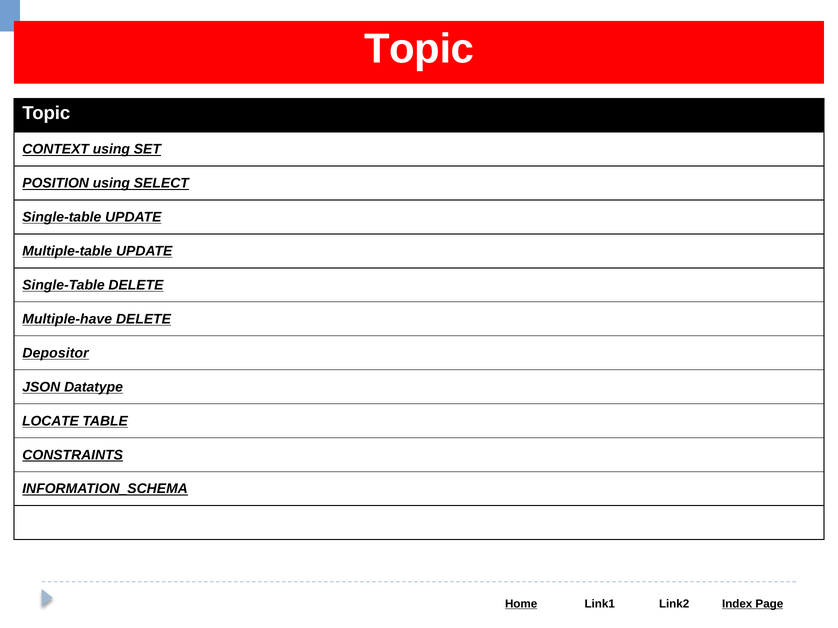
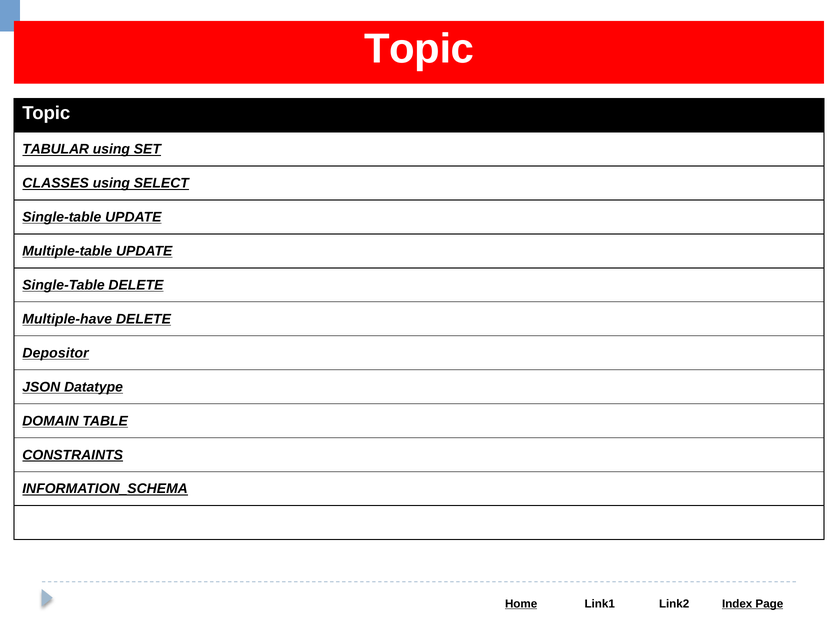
CONTEXT: CONTEXT -> TABULAR
POSITION: POSITION -> CLASSES
LOCATE: LOCATE -> DOMAIN
